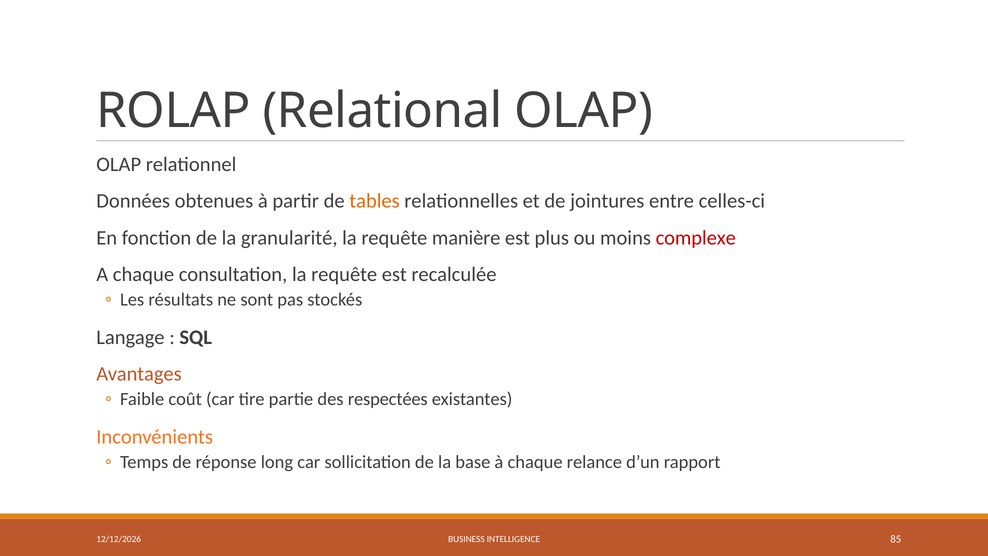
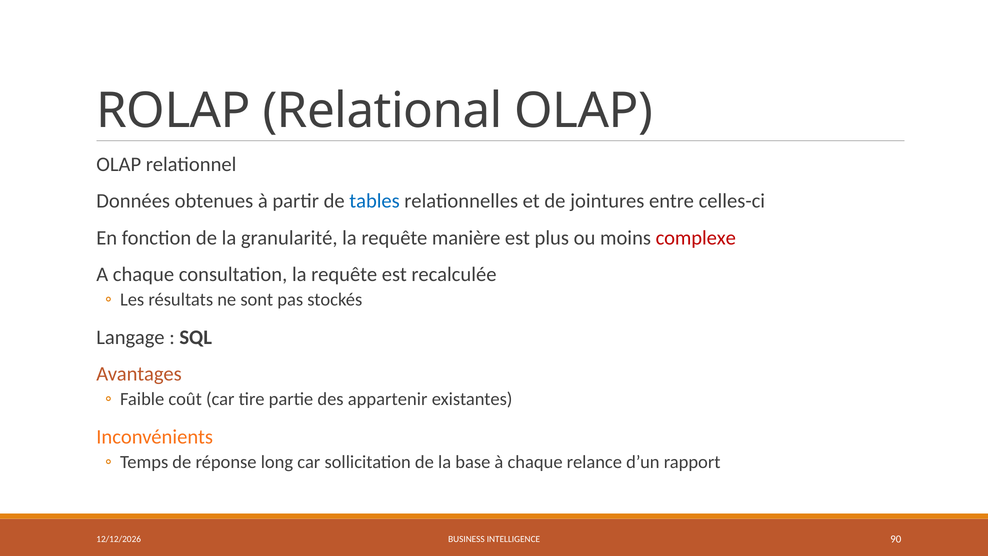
tables colour: orange -> blue
respectées: respectées -> appartenir
85: 85 -> 90
